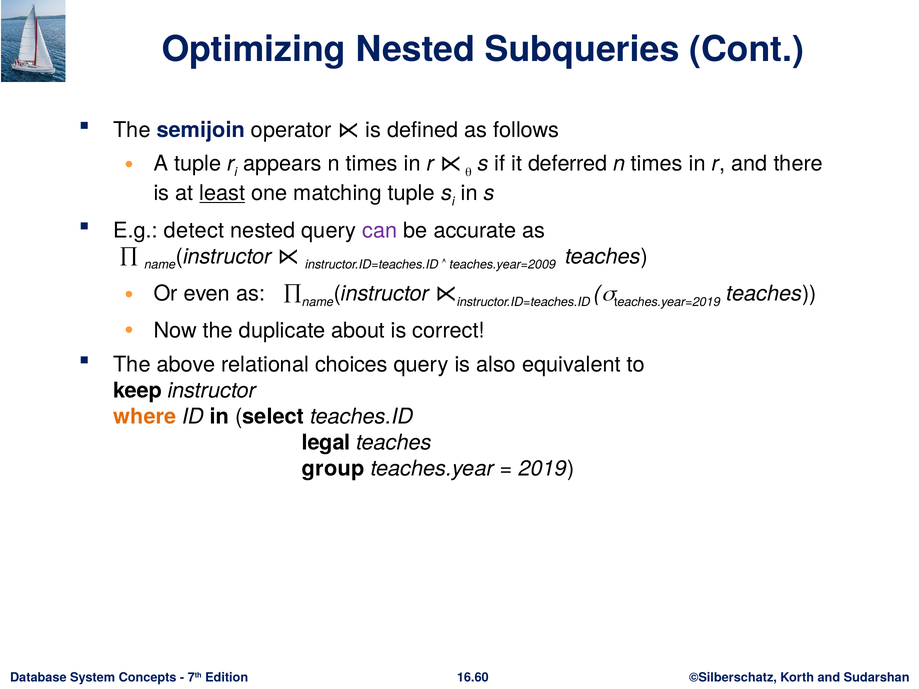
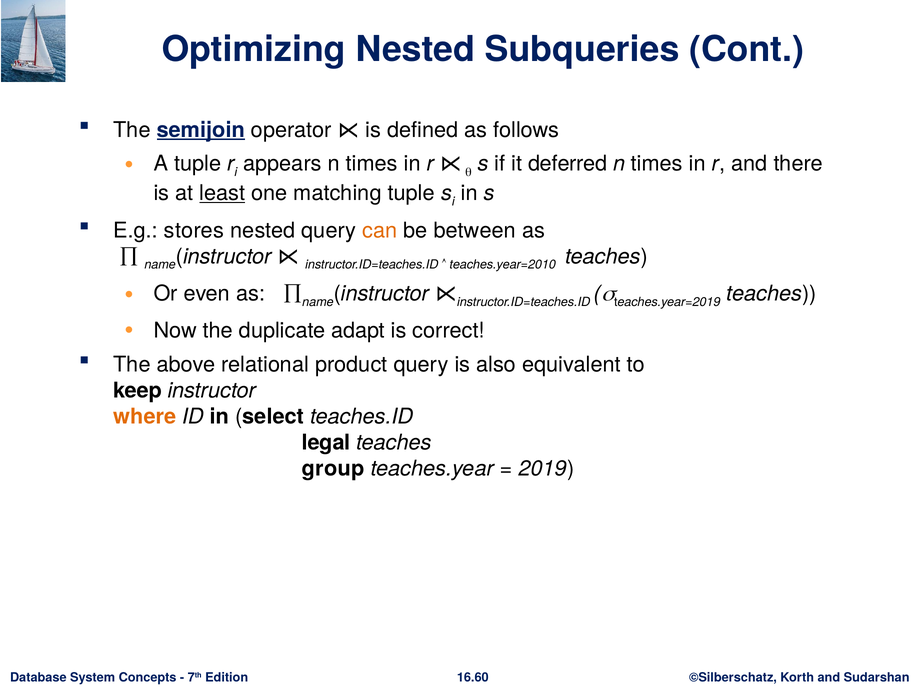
semijoin underline: none -> present
detect: detect -> stores
can colour: purple -> orange
accurate: accurate -> between
teaches.year=2009: teaches.year=2009 -> teaches.year=2010
about: about -> adapt
choices: choices -> product
